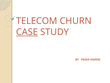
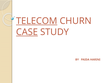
TELECOM underline: none -> present
